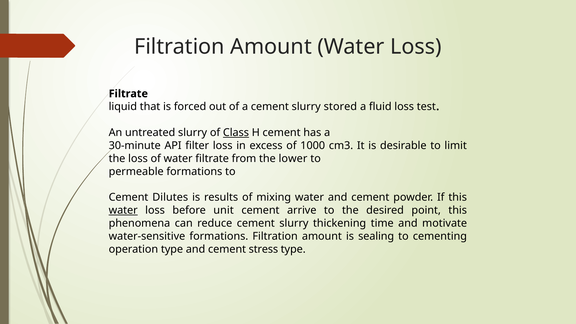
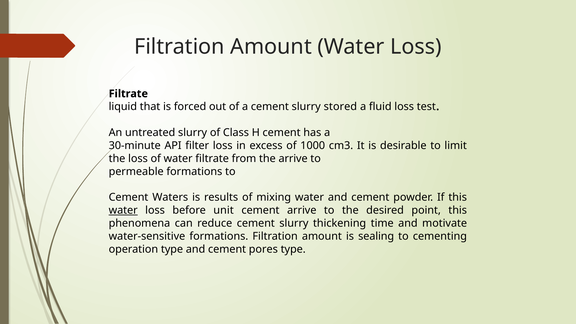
Class underline: present -> none
the lower: lower -> arrive
Dilutes: Dilutes -> Waters
stress: stress -> pores
